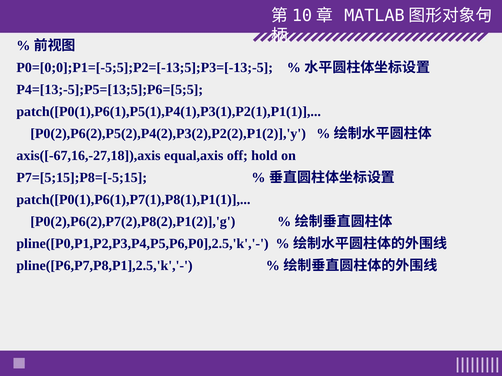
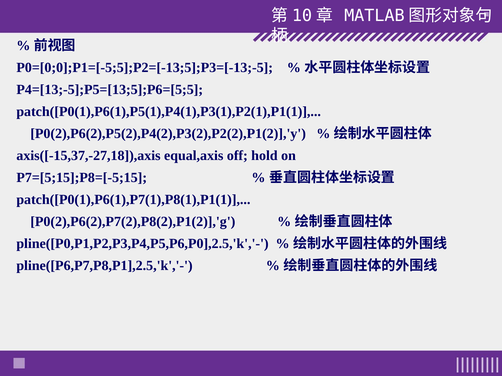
axis([-67,16,-27,18]),axis: axis([-67,16,-27,18]),axis -> axis([-15,37,-27,18]),axis
